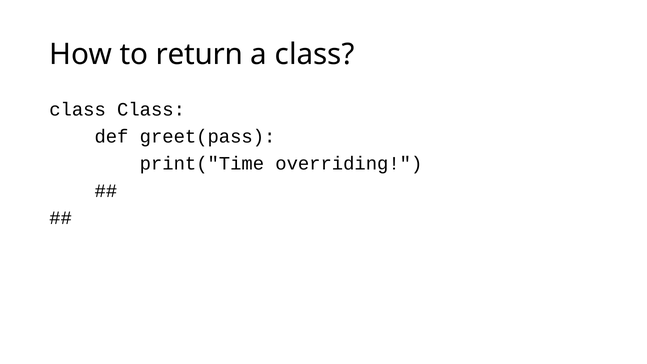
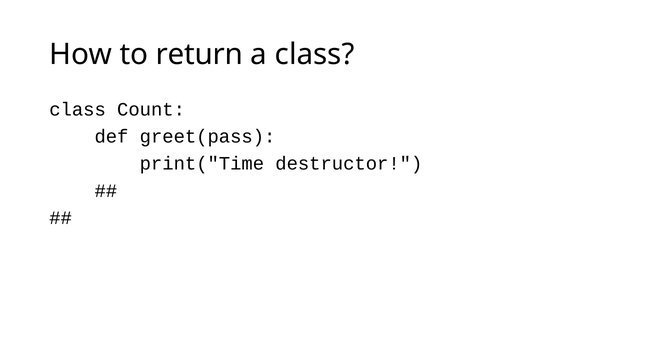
Class at (151, 109): Class -> Count
overriding: overriding -> destructor
